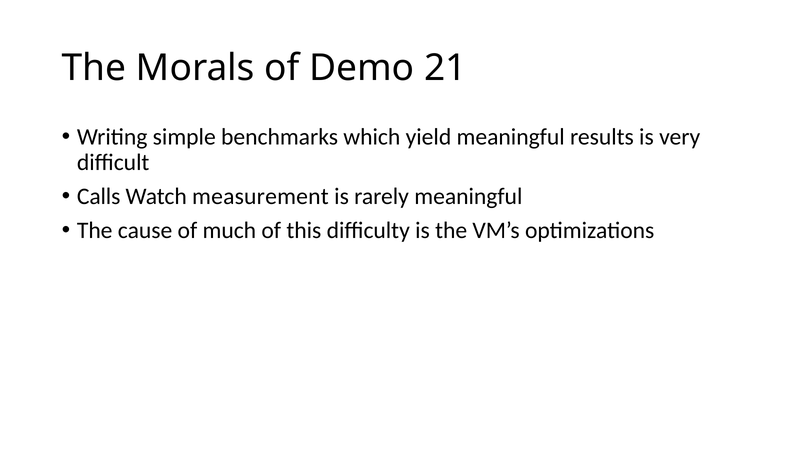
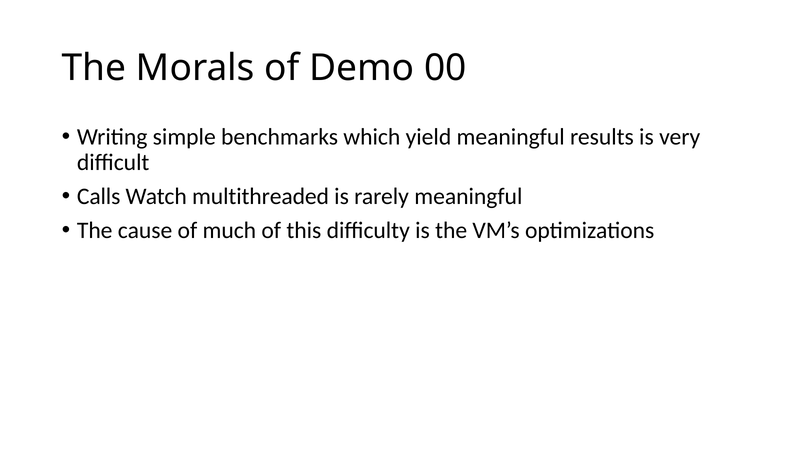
21: 21 -> 00
measurement: measurement -> multithreaded
